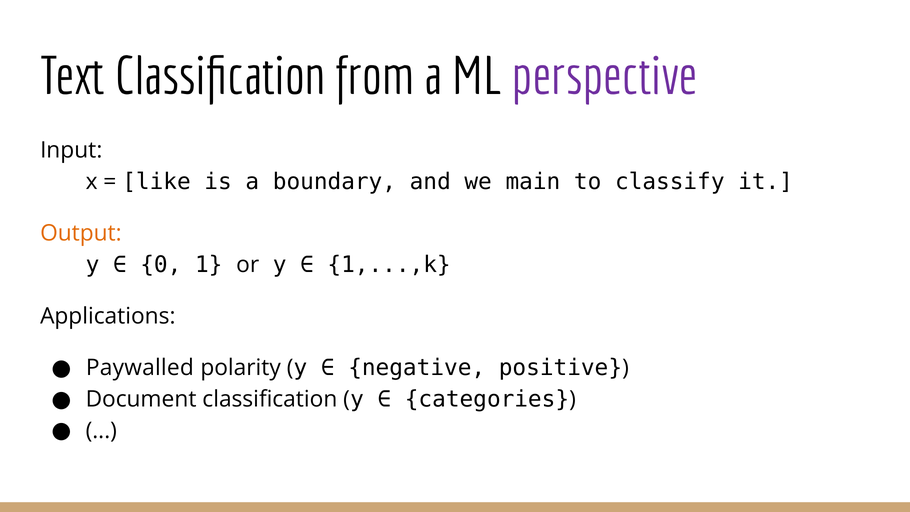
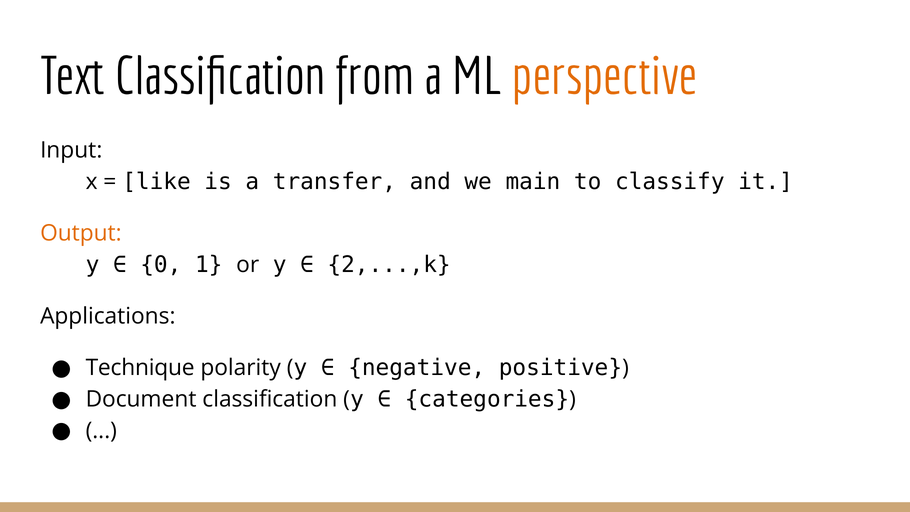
perspective colour: purple -> orange
boundary: boundary -> transfer
1,...,k: 1,...,k -> 2,...,k
Paywalled: Paywalled -> Technique
